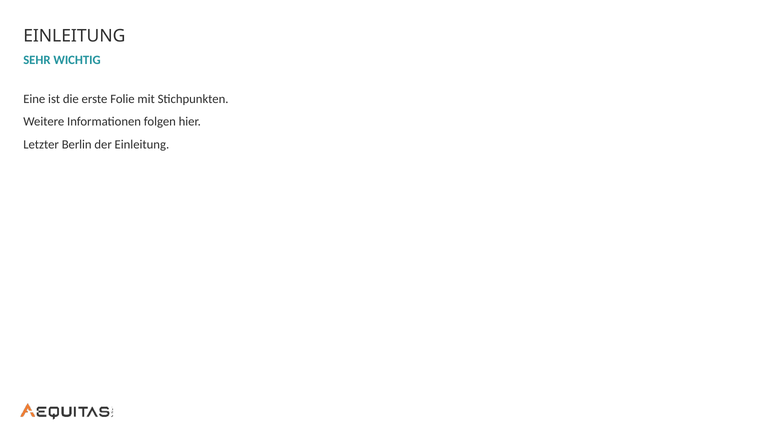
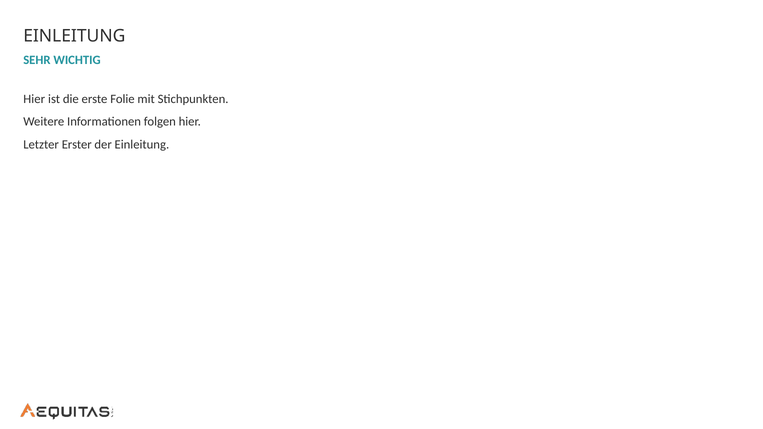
Eine at (34, 99): Eine -> Hier
Berlin: Berlin -> Erster
